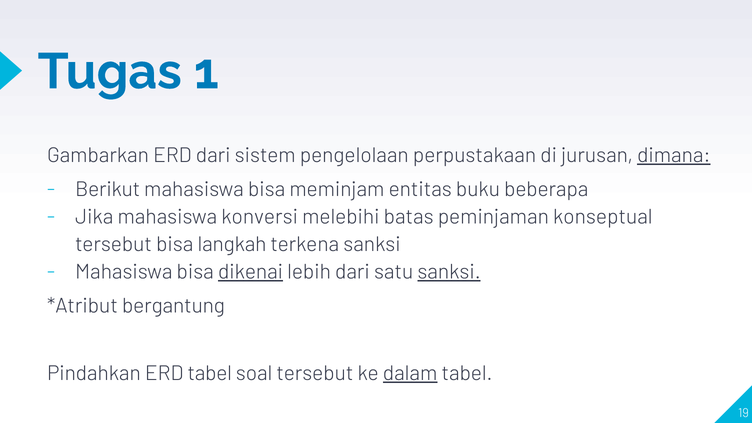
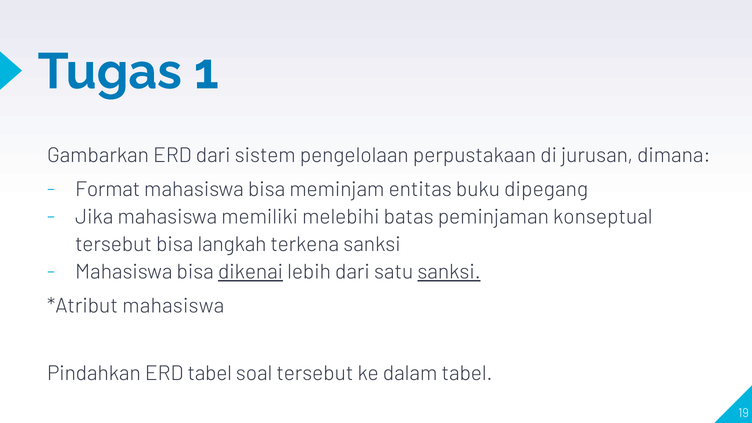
dimana underline: present -> none
Berikut: Berikut -> Format
beberapa: beberapa -> dipegang
konversi: konversi -> memiliki
bergantung at (173, 306): bergantung -> mahasiswa
dalam underline: present -> none
